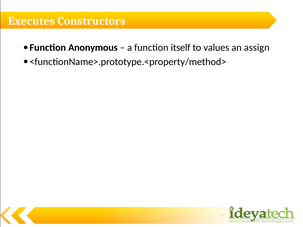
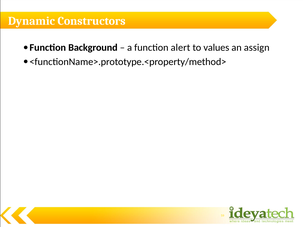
Executes: Executes -> Dynamic
Anonymous: Anonymous -> Background
itself: itself -> alert
